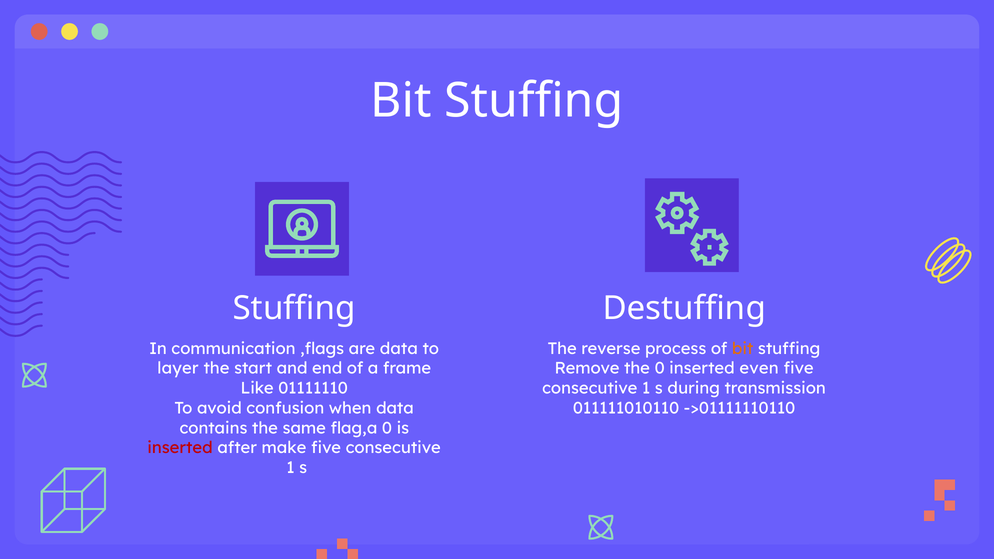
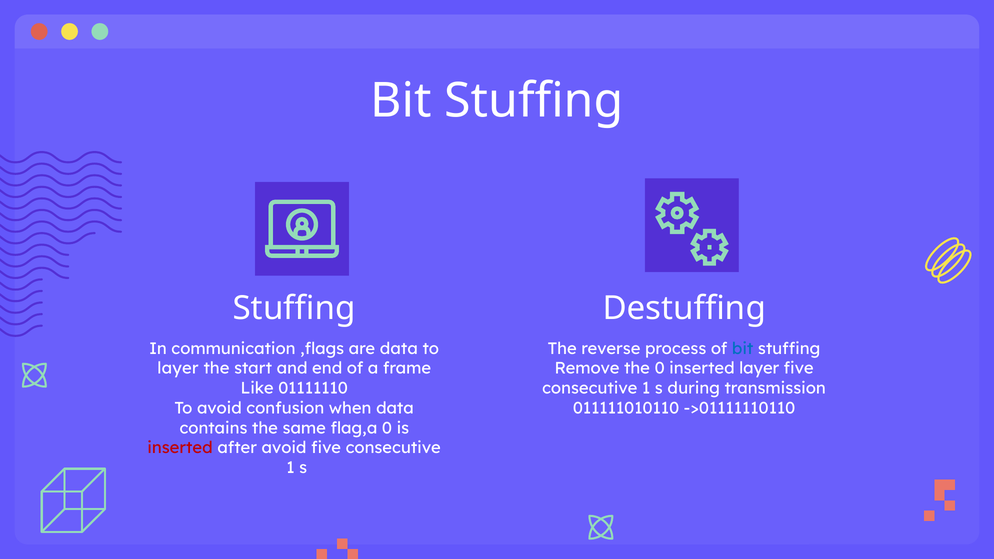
bit at (743, 349) colour: orange -> blue
inserted even: even -> layer
after make: make -> avoid
